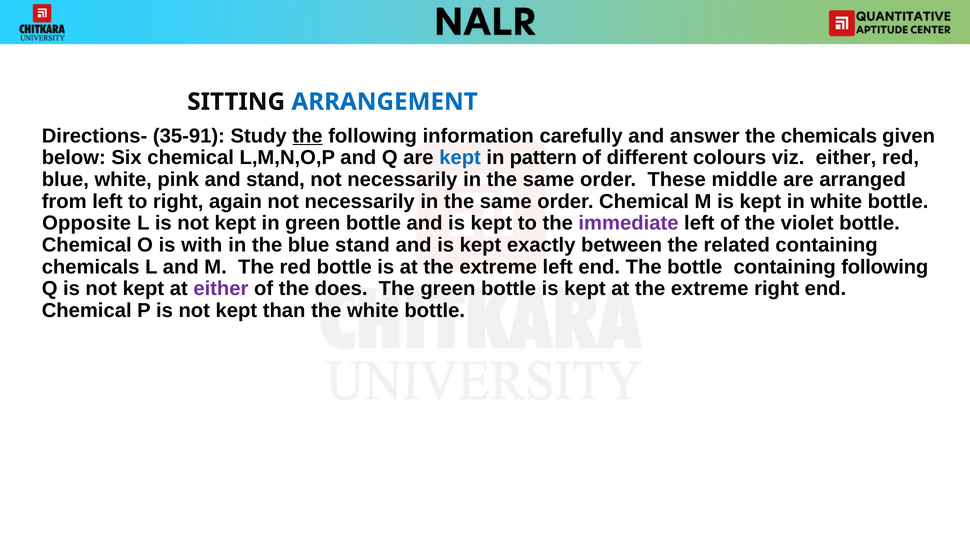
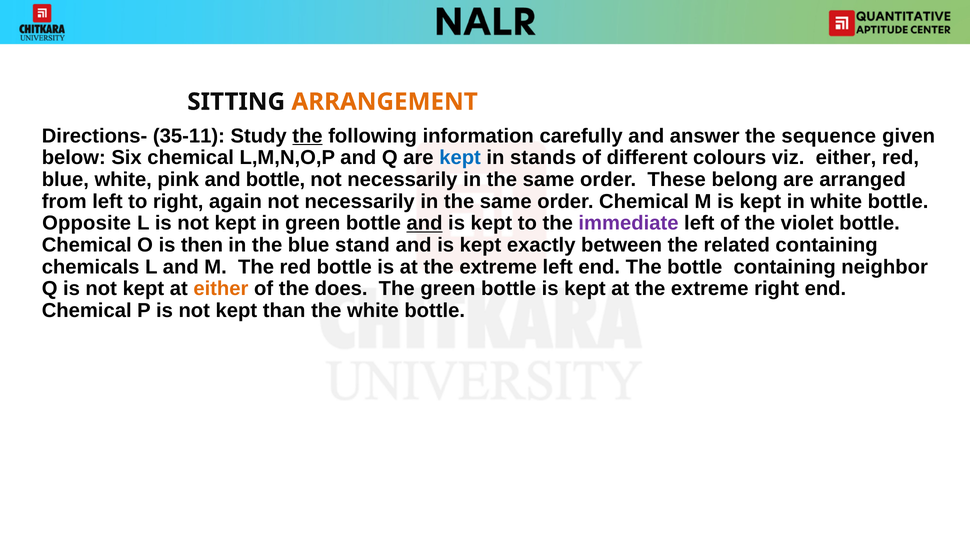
ARRANGEMENT colour: blue -> orange
35-91: 35-91 -> 35-11
the chemicals: chemicals -> sequence
pattern: pattern -> stands
and stand: stand -> bottle
middle: middle -> belong
and at (425, 223) underline: none -> present
with: with -> then
containing following: following -> neighbor
either at (221, 289) colour: purple -> orange
